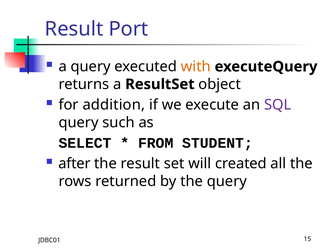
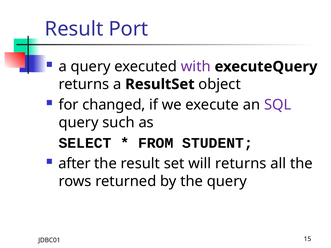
with colour: orange -> purple
addition: addition -> changed
will created: created -> returns
